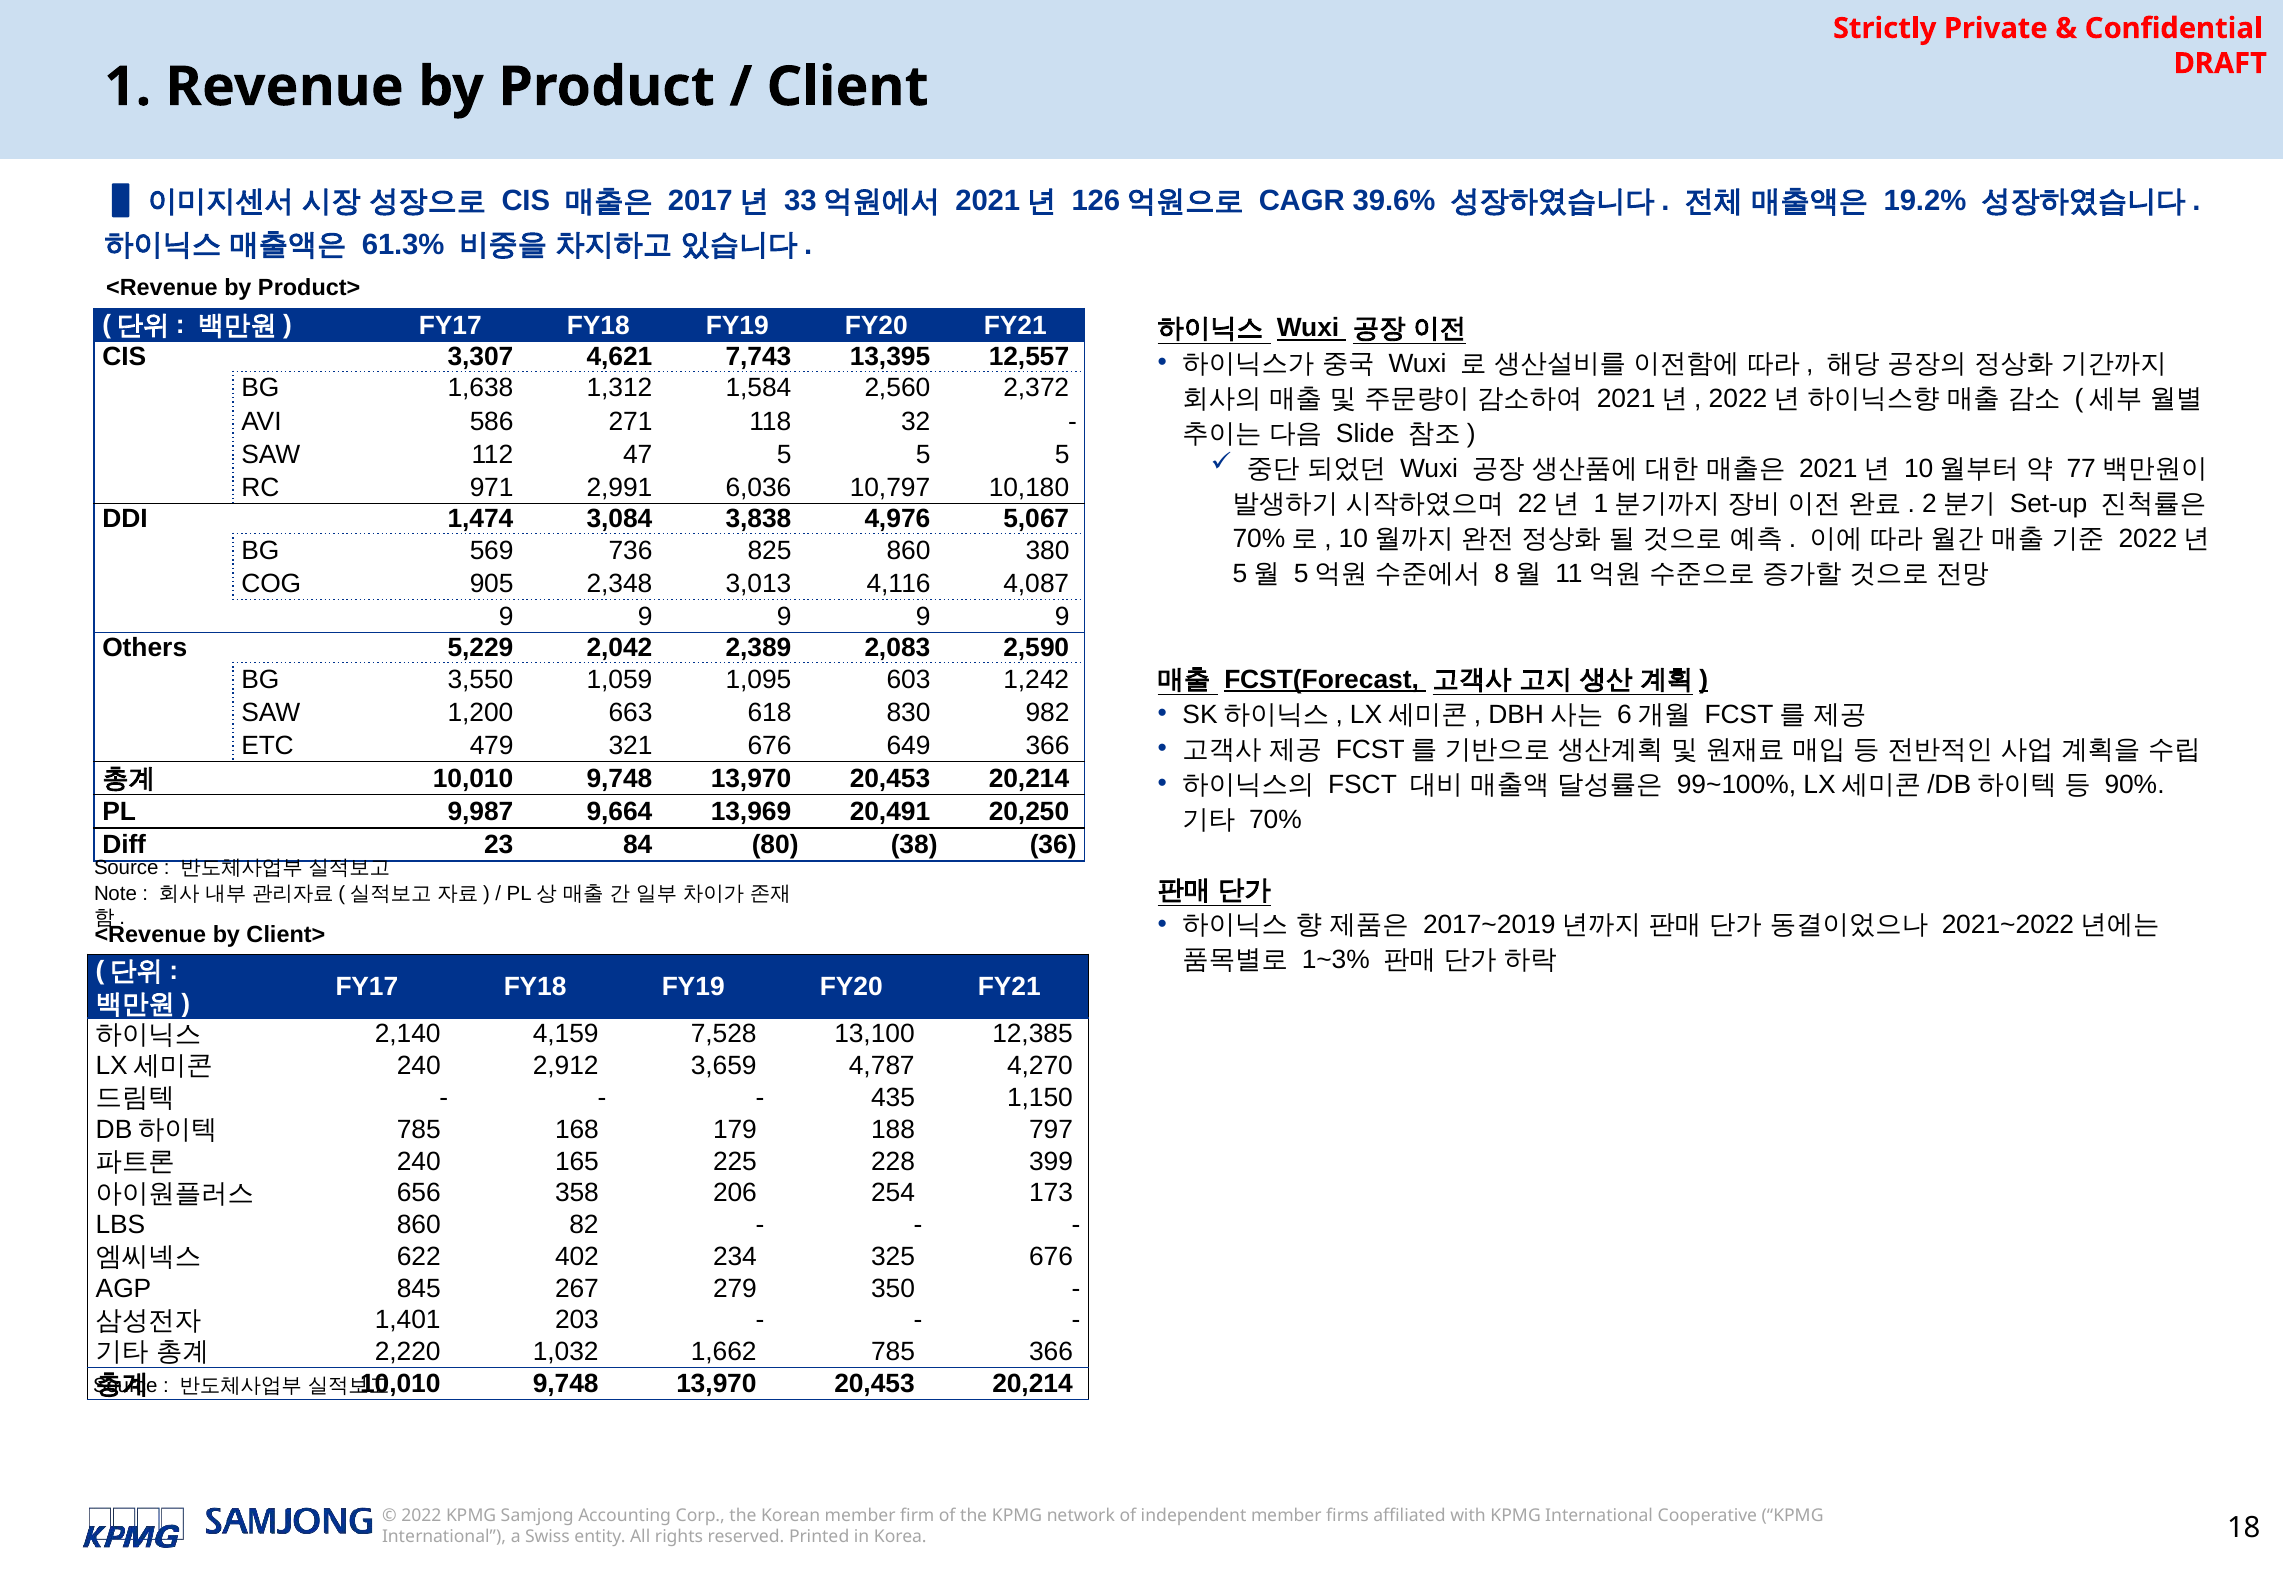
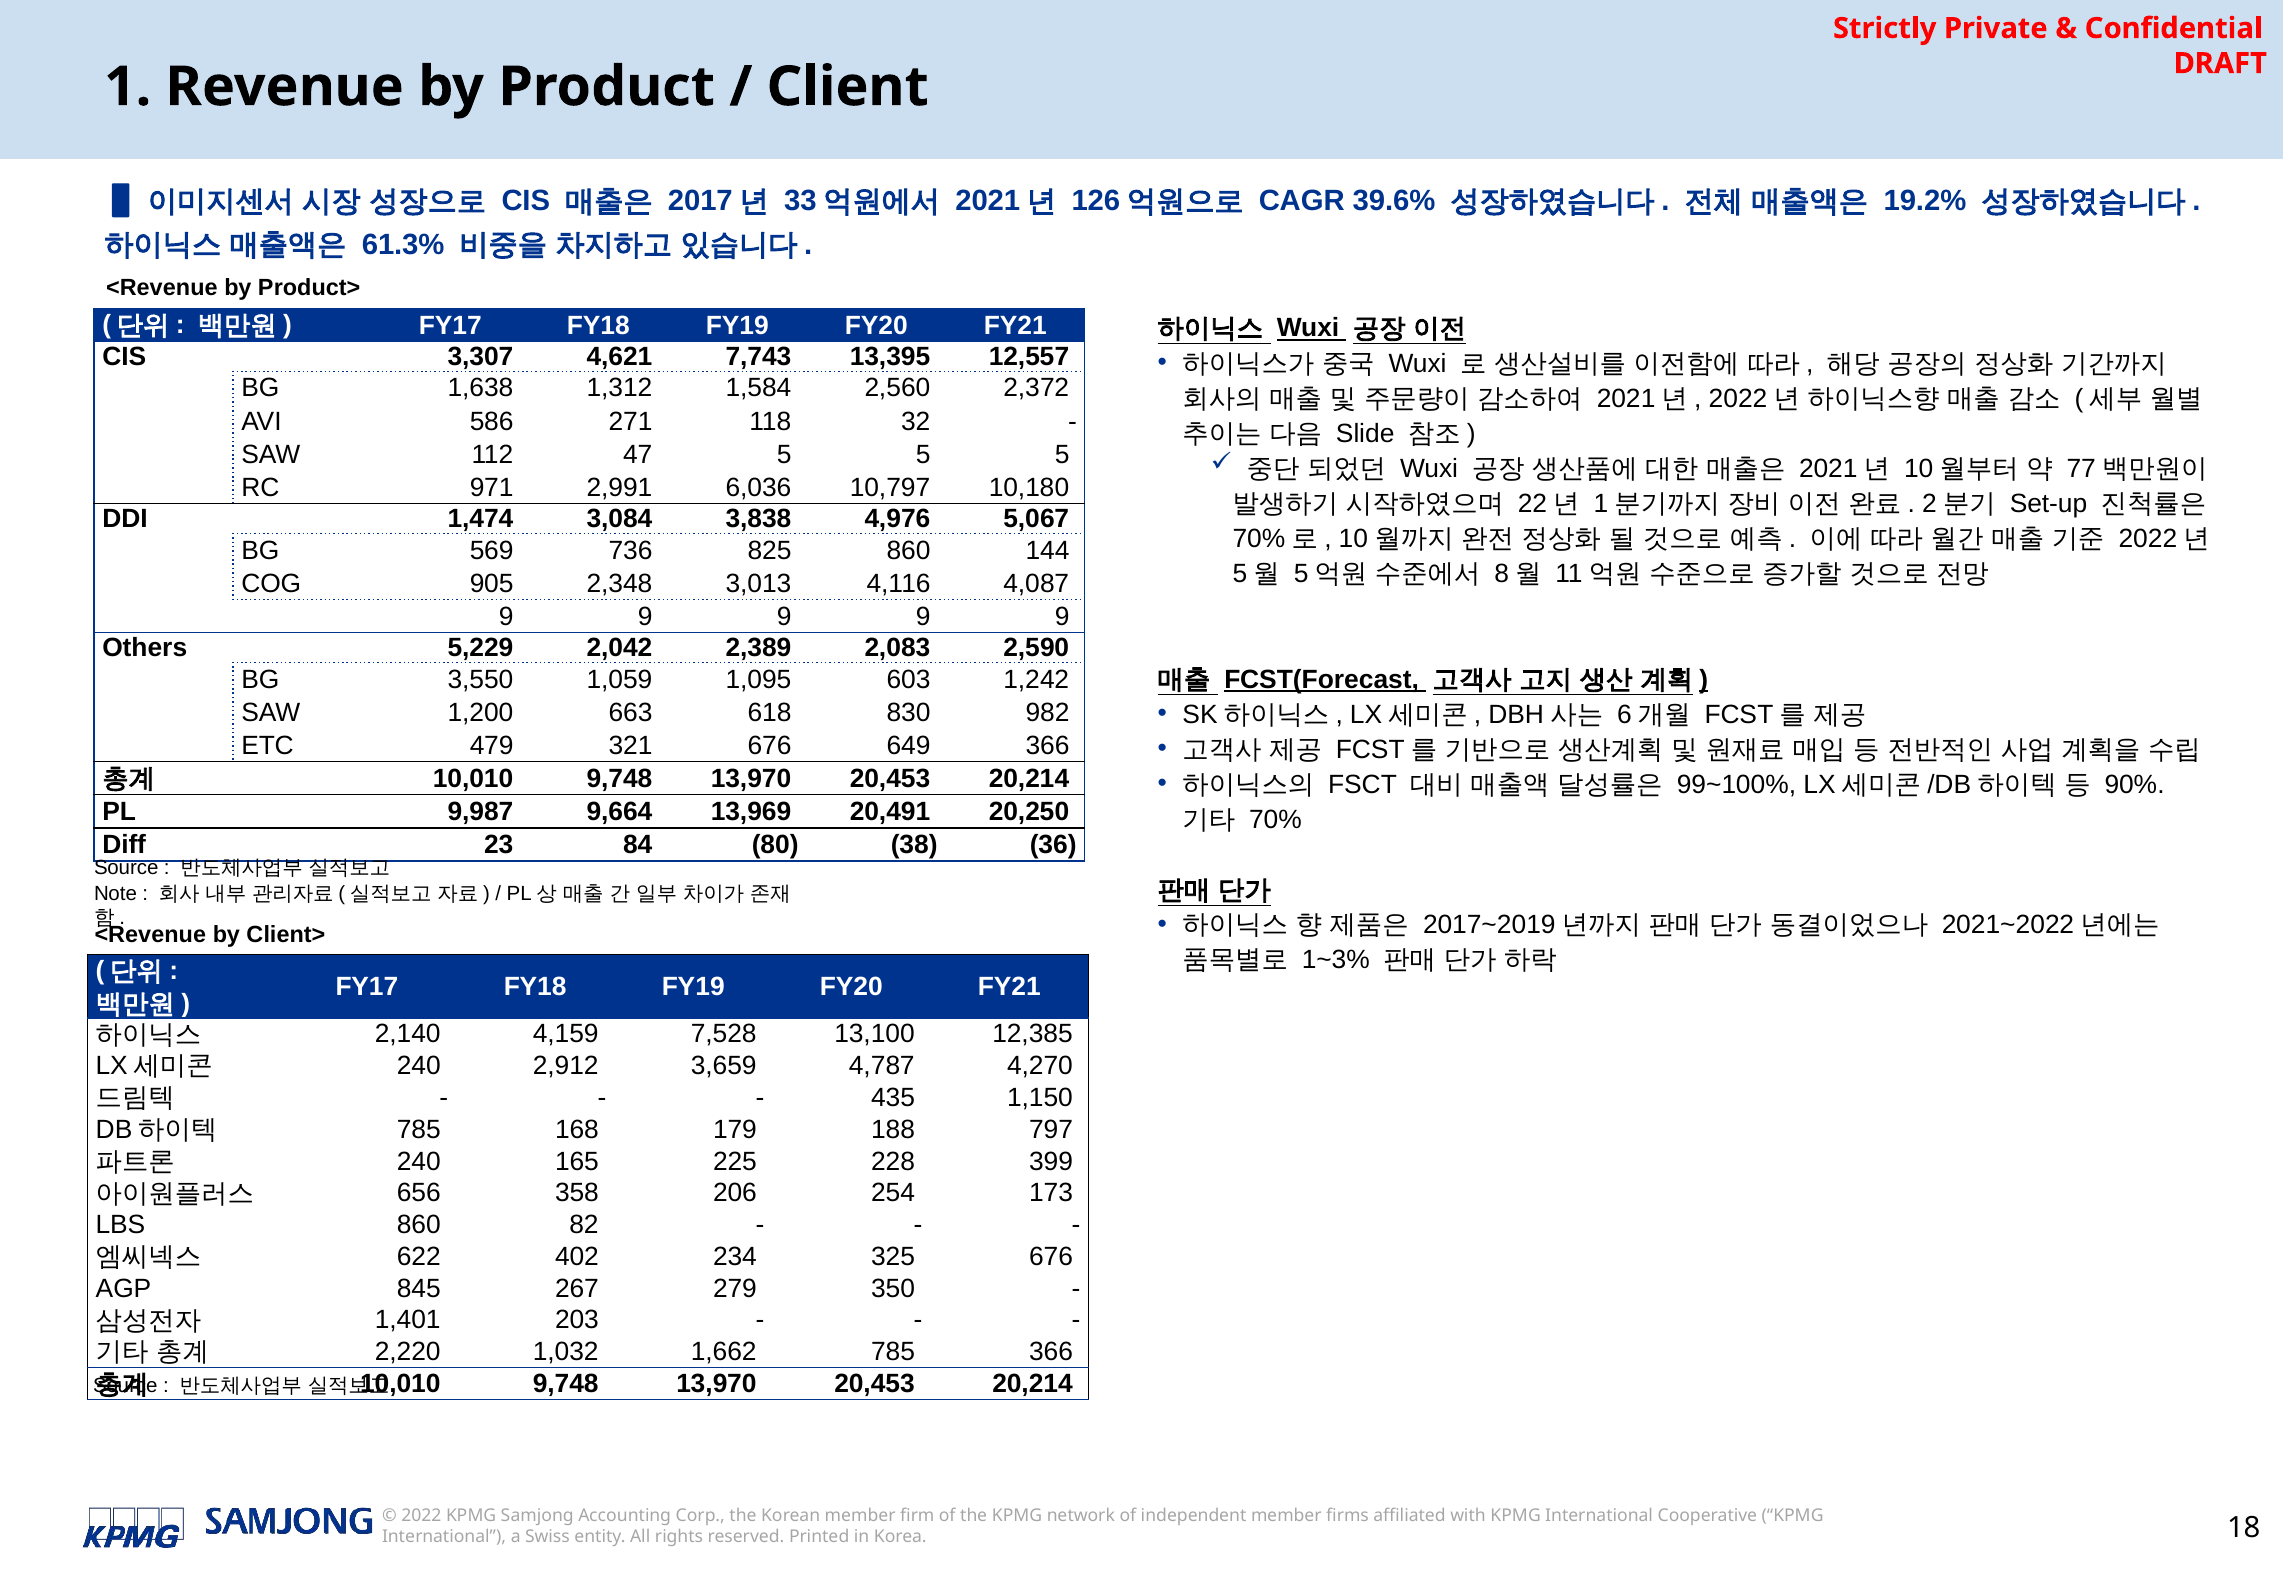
380: 380 -> 144
